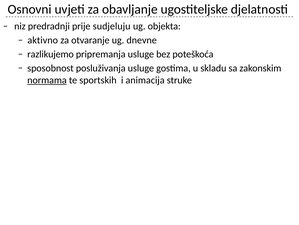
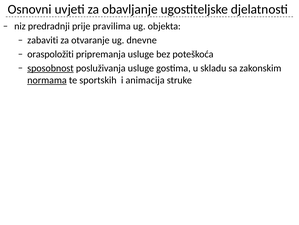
sudjeluju: sudjeluju -> pravilima
aktivno: aktivno -> zabaviti
razlikujemo: razlikujemo -> oraspoložiti
sposobnost underline: none -> present
